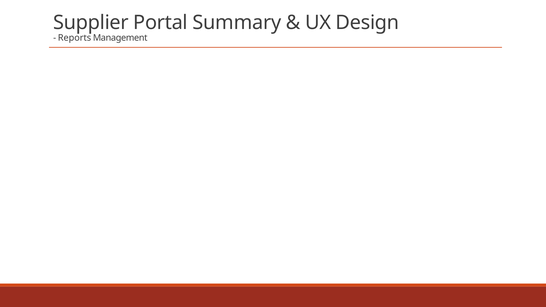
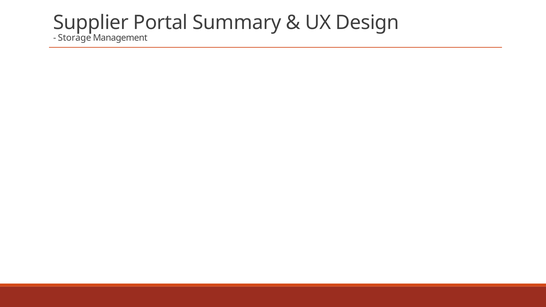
Reports: Reports -> Storage
